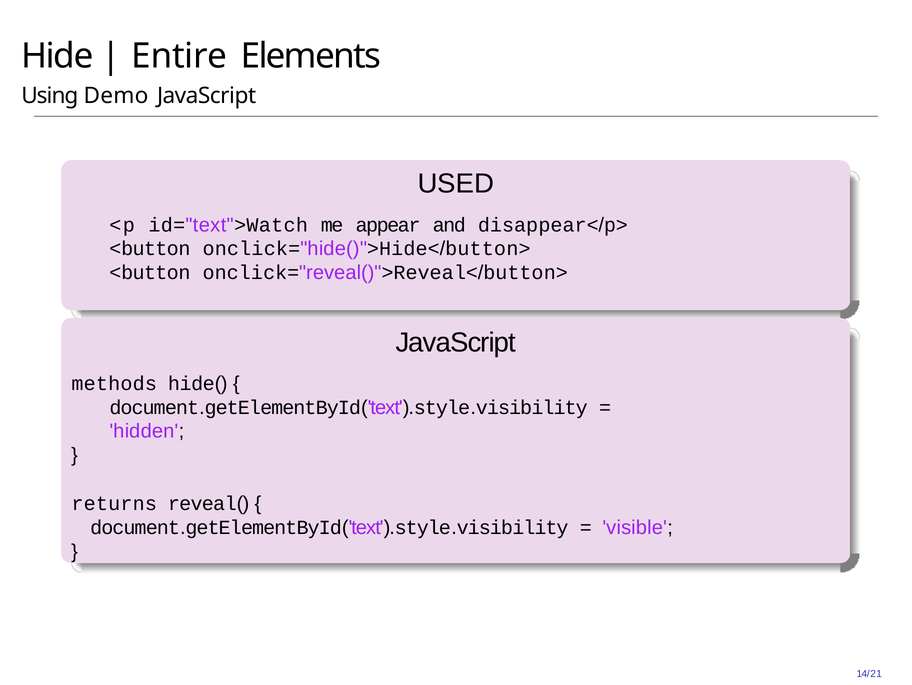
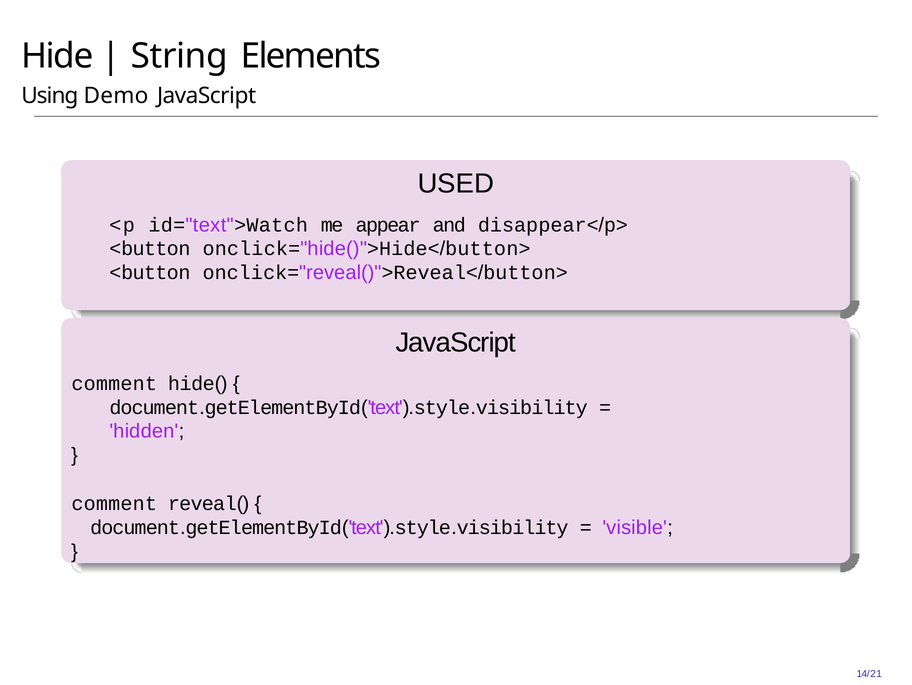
Entire: Entire -> String
methods at (114, 384): methods -> comment
returns at (114, 503): returns -> comment
